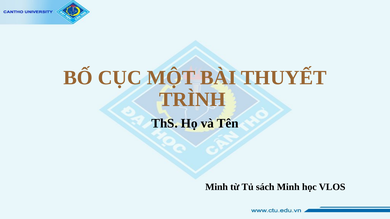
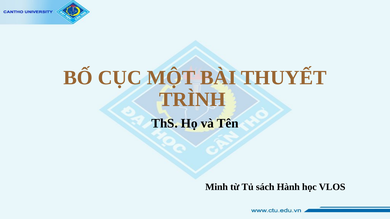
sách Minh: Minh -> Hành
